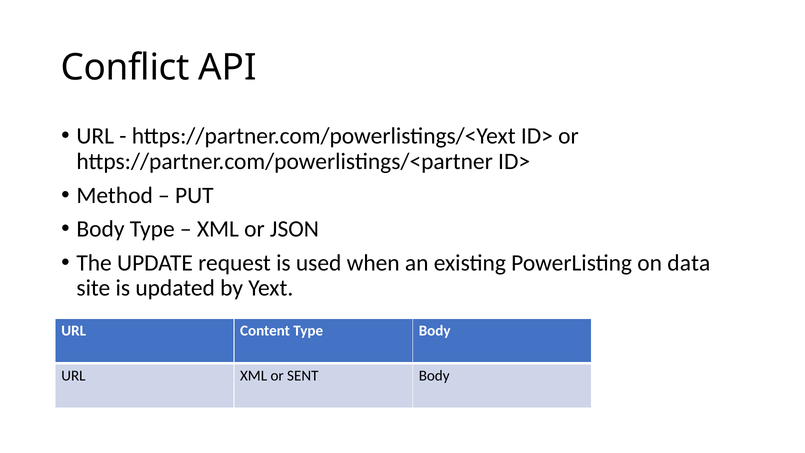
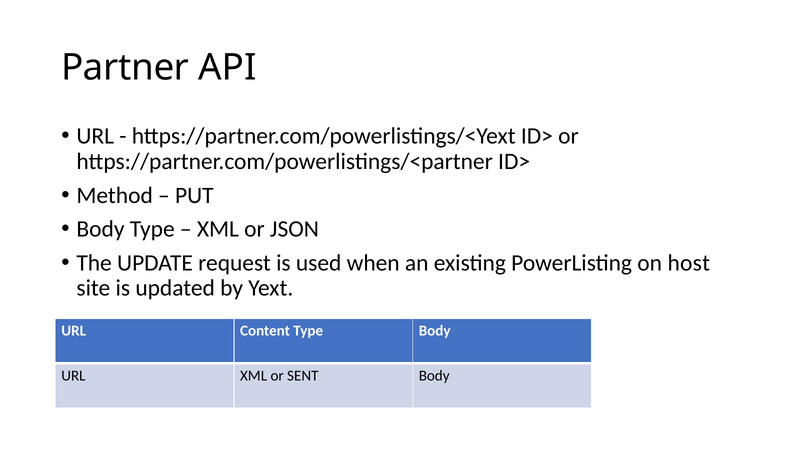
Conflict: Conflict -> Partner
data: data -> host
